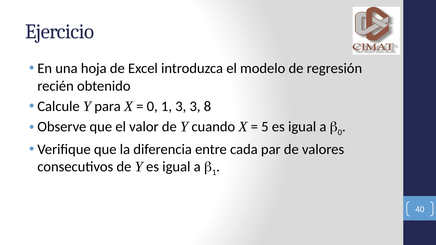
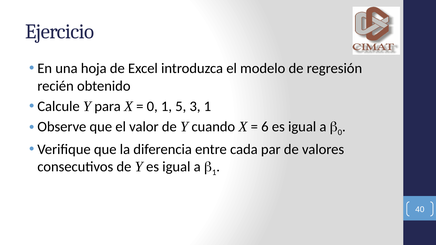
1 3: 3 -> 5
3 8: 8 -> 1
5: 5 -> 6
